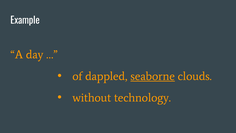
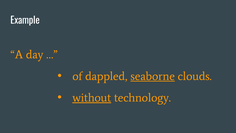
without underline: none -> present
